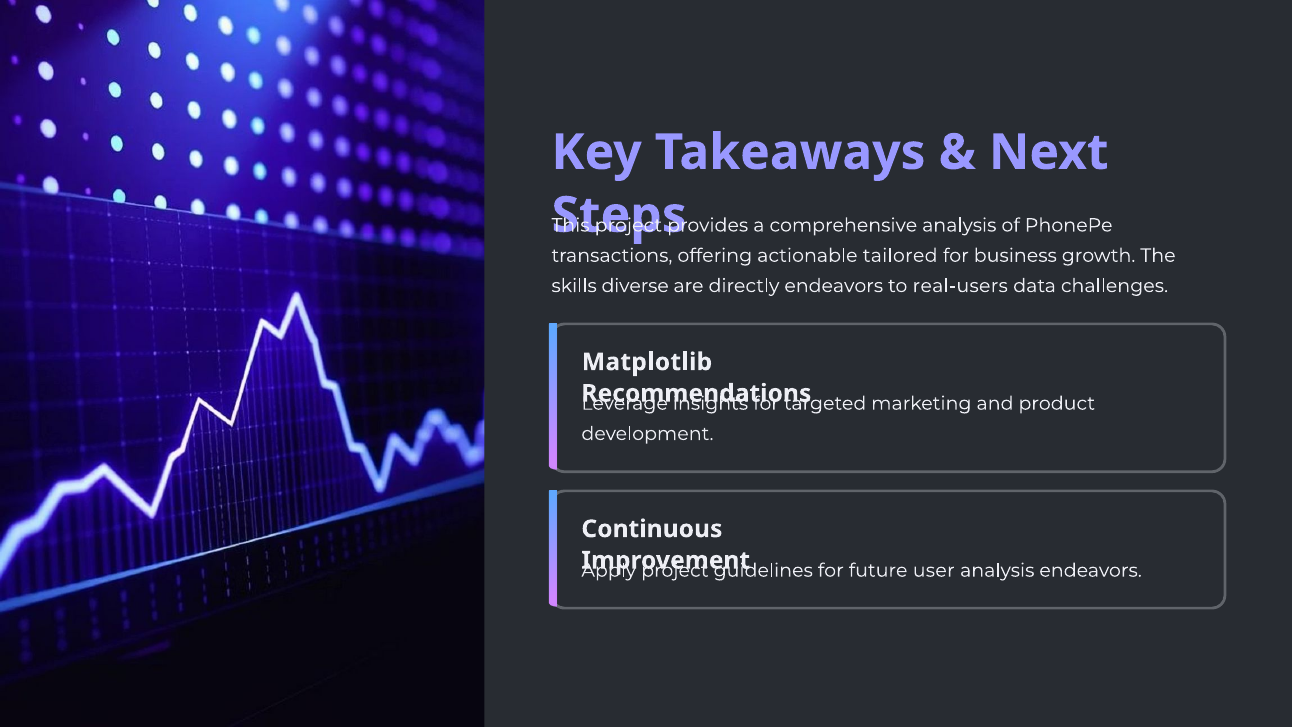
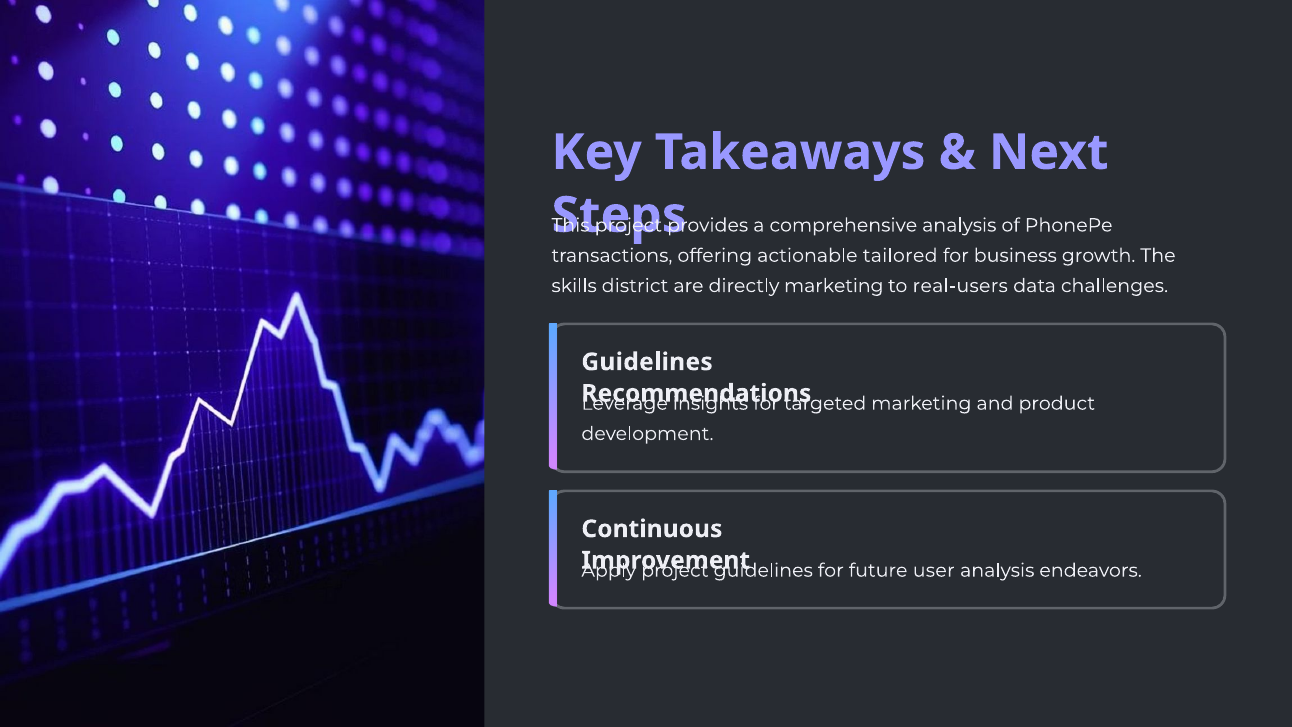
diverse: diverse -> district
directly endeavors: endeavors -> marketing
Matplotlib at (647, 362): Matplotlib -> Guidelines
